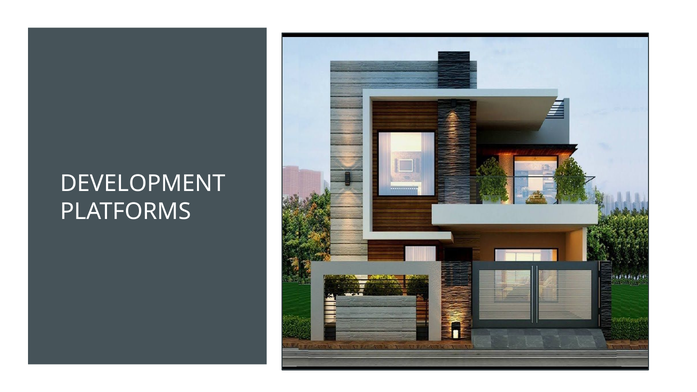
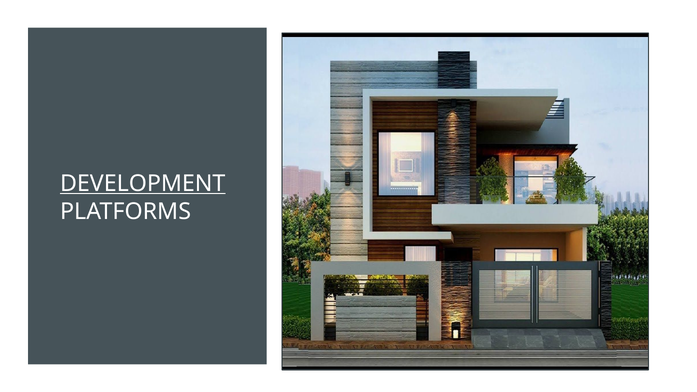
DEVELOPMENT underline: none -> present
